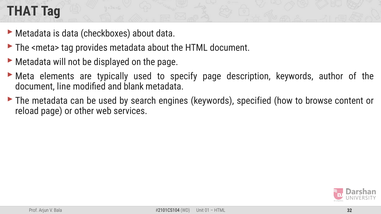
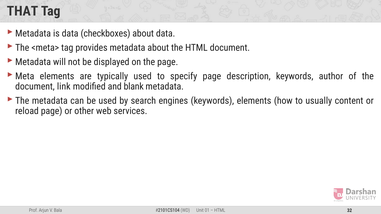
line: line -> link
keywords specified: specified -> elements
browse: browse -> usually
